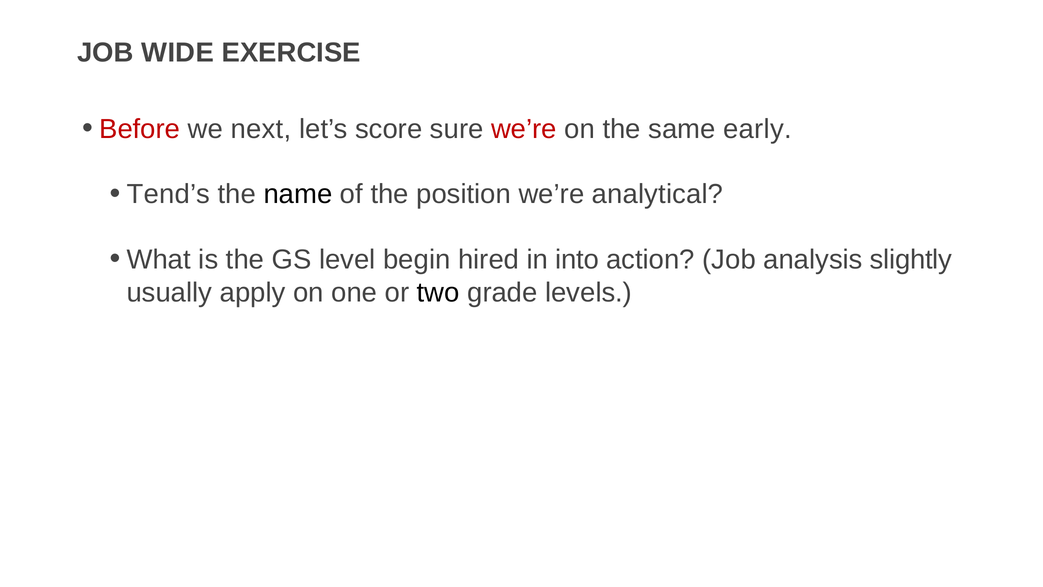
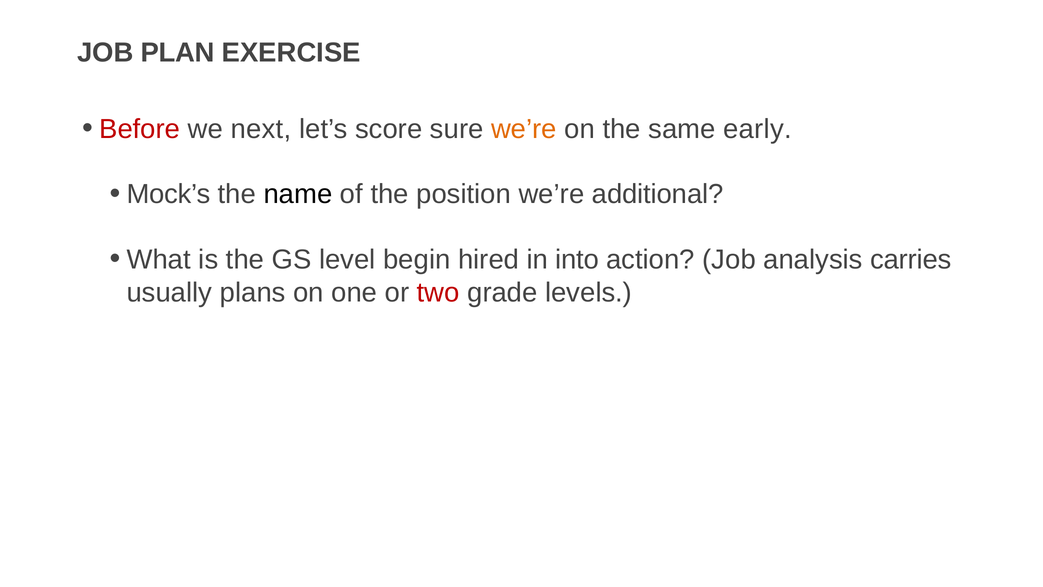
WIDE: WIDE -> PLAN
we’re at (524, 129) colour: red -> orange
Tend’s: Tend’s -> Mock’s
analytical: analytical -> additional
slightly: slightly -> carries
apply: apply -> plans
two colour: black -> red
